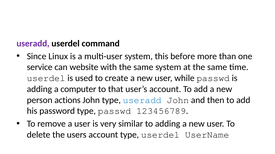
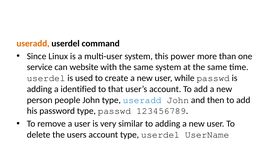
useradd at (33, 44) colour: purple -> orange
before: before -> power
computer: computer -> identified
actions: actions -> people
